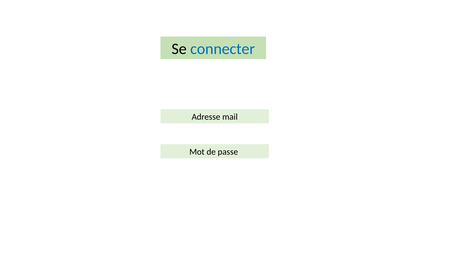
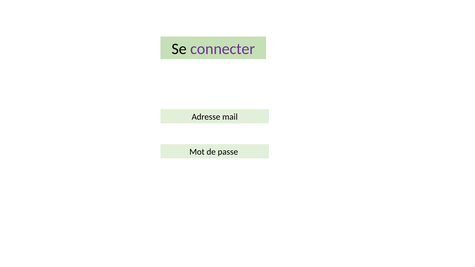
connecter colour: blue -> purple
